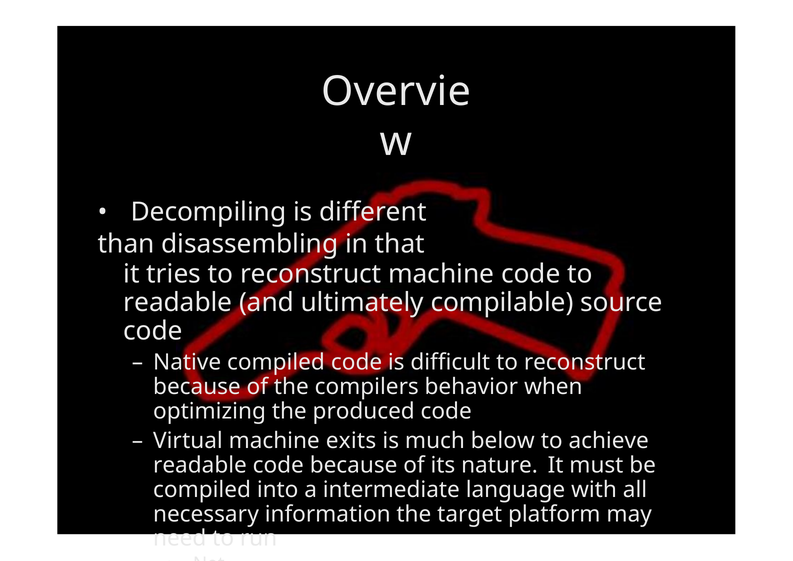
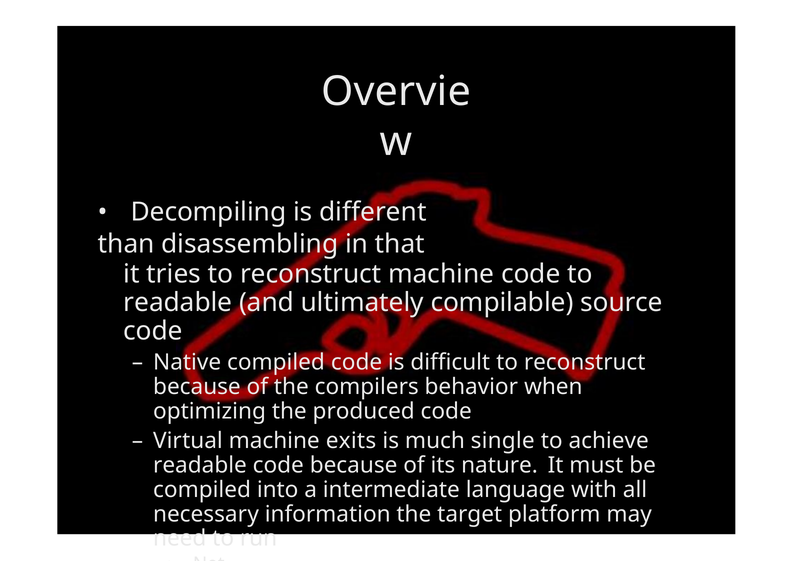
below: below -> single
